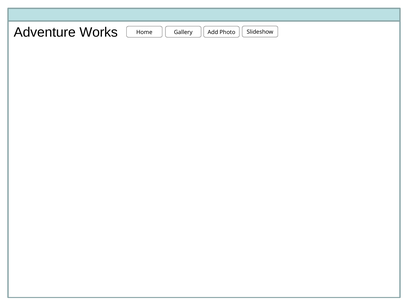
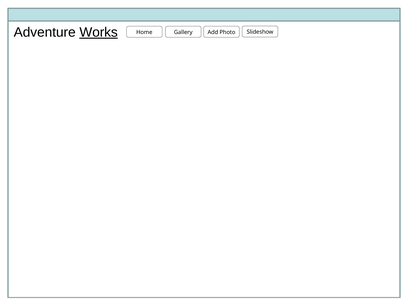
Works underline: none -> present
